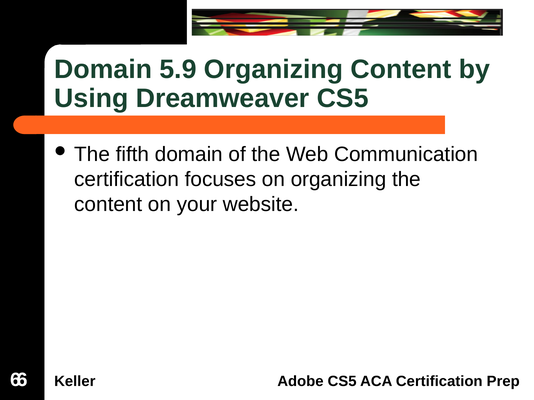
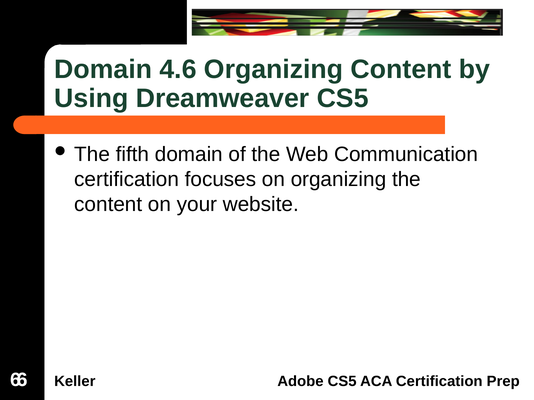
5.9: 5.9 -> 4.6
